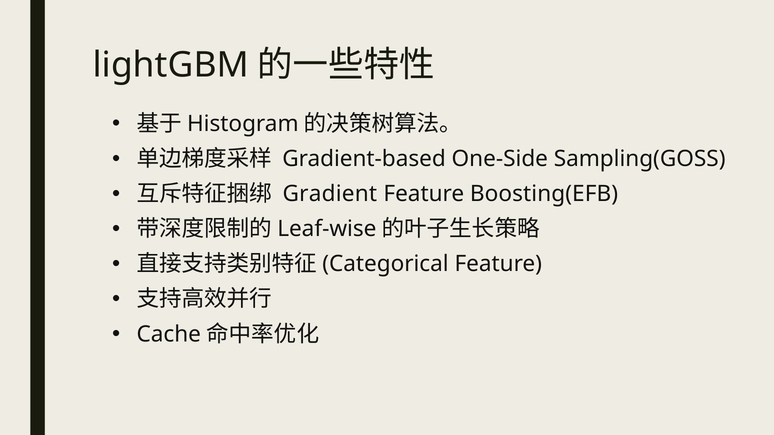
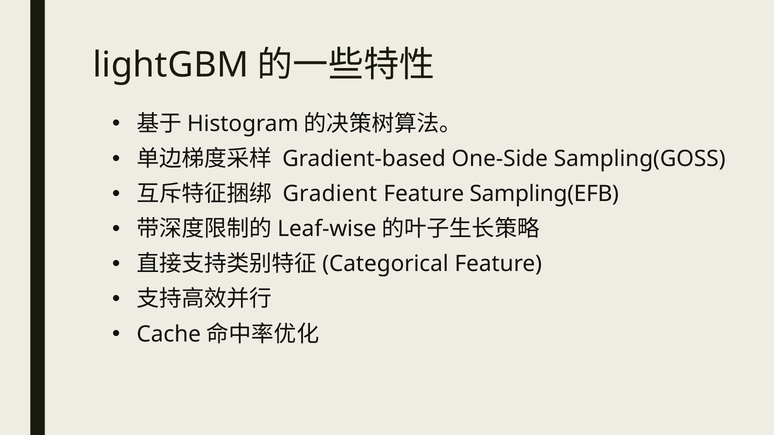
Boosting(EFB: Boosting(EFB -> Sampling(EFB
